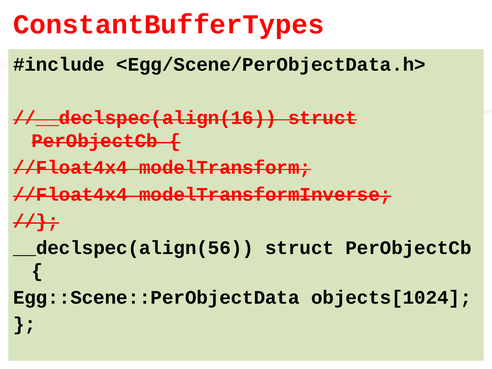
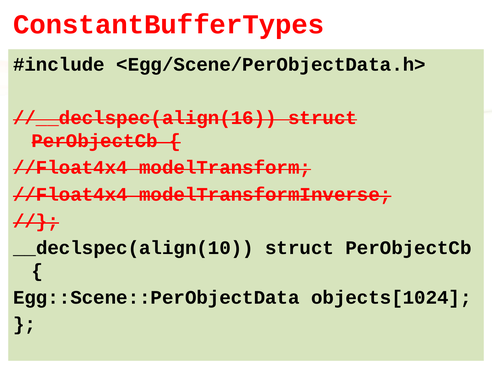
__declspec(align(56: __declspec(align(56 -> __declspec(align(10
